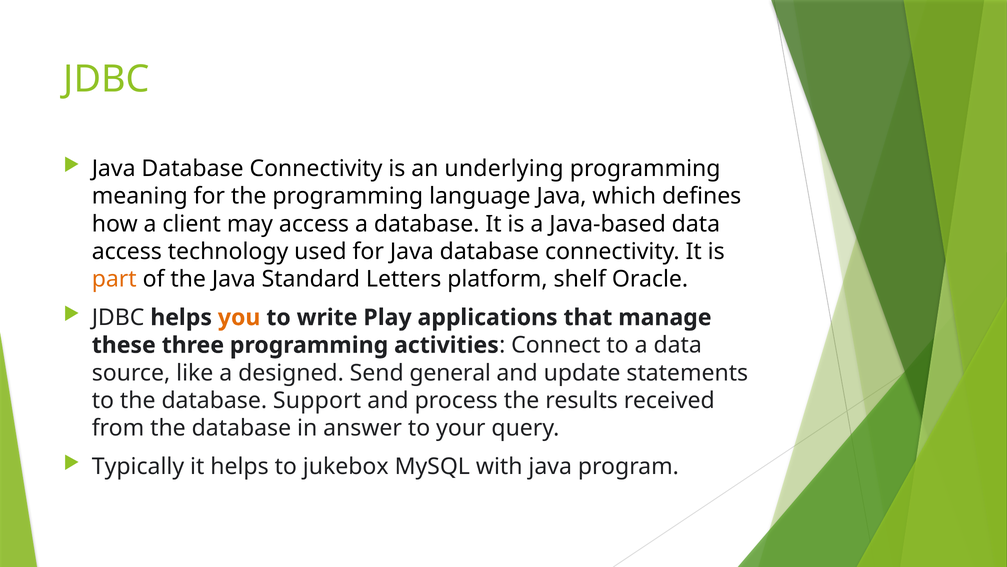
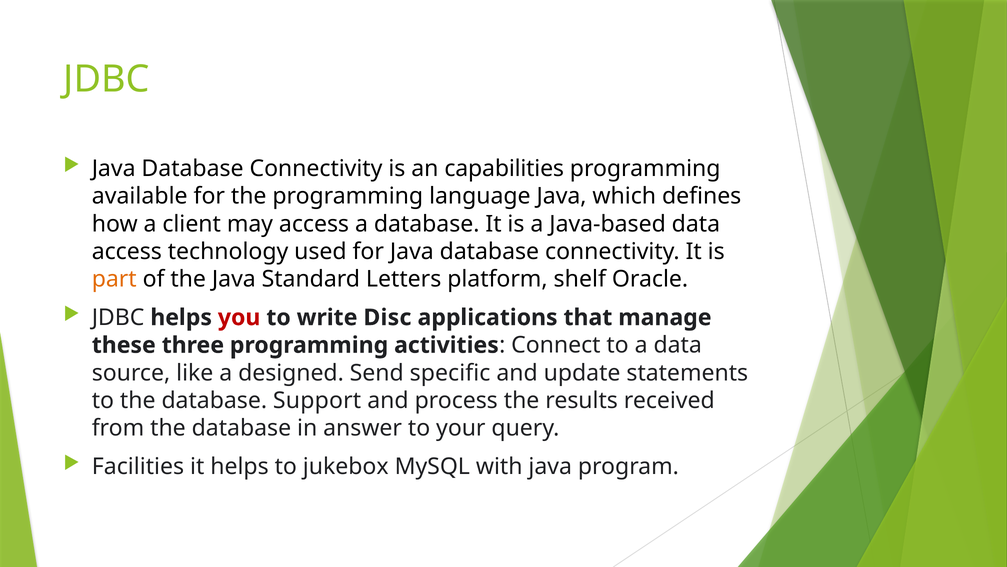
underlying: underlying -> capabilities
meaning: meaning -> available
you colour: orange -> red
Play: Play -> Disc
general: general -> specific
Typically: Typically -> Facilities
